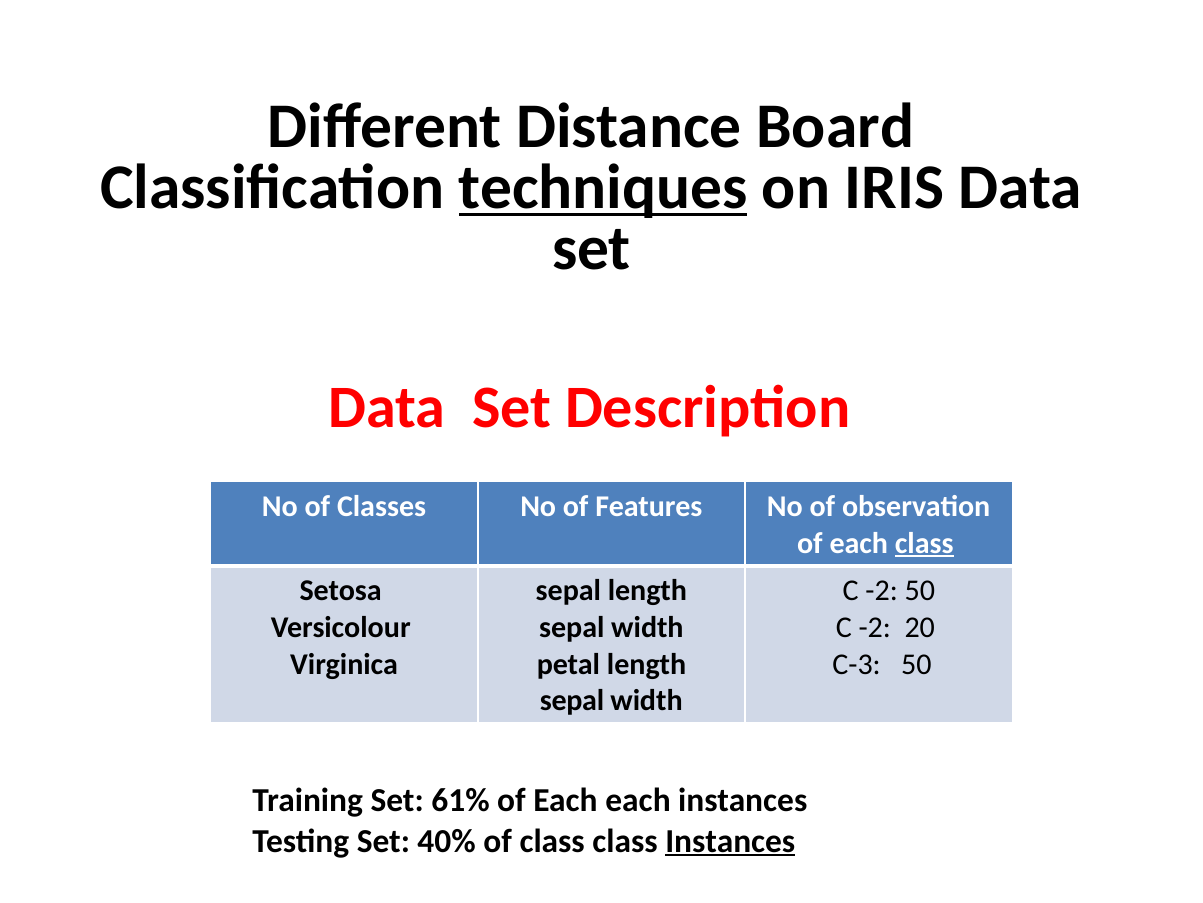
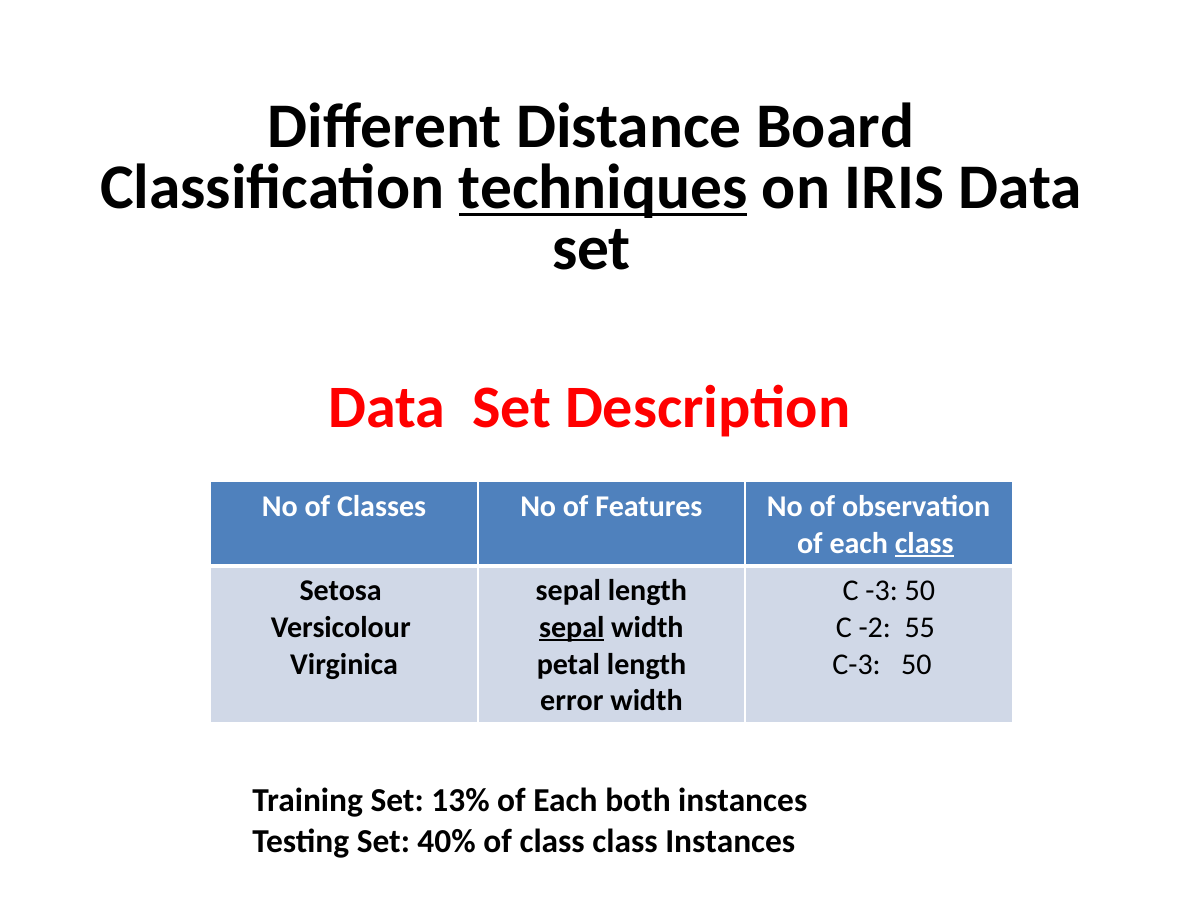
-2 at (882, 590): -2 -> -3
sepal at (572, 627) underline: none -> present
20: 20 -> 55
sepal at (572, 700): sepal -> error
61%: 61% -> 13%
Each each: each -> both
Instances at (730, 840) underline: present -> none
